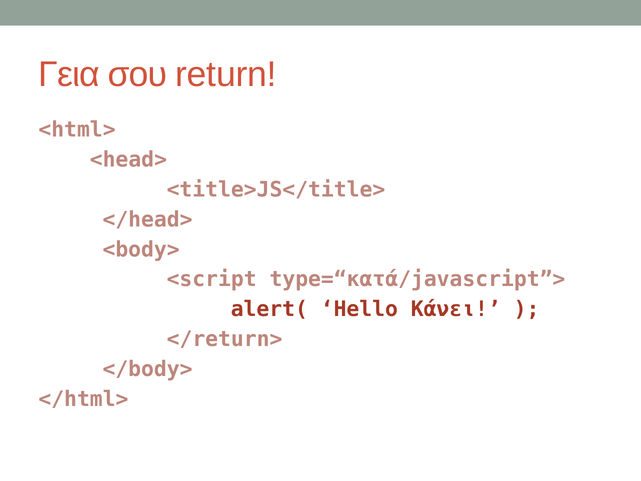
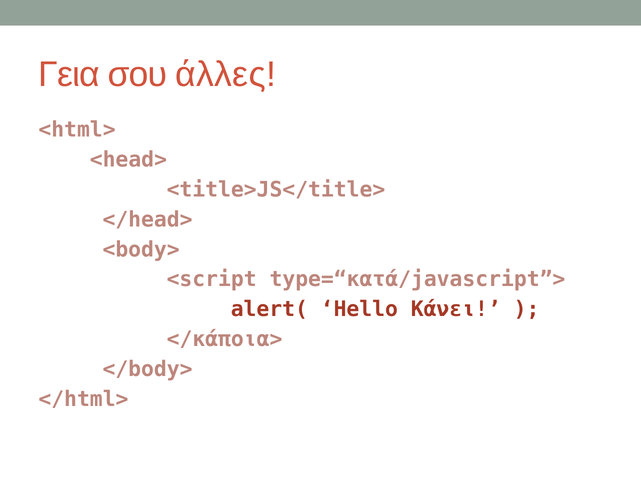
return: return -> άλλες
</return>: </return> -> </κάποια>
